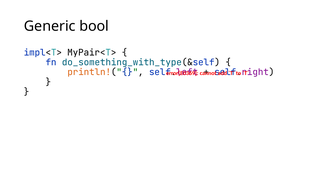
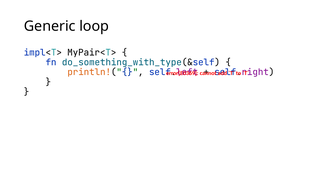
bool: bool -> loop
